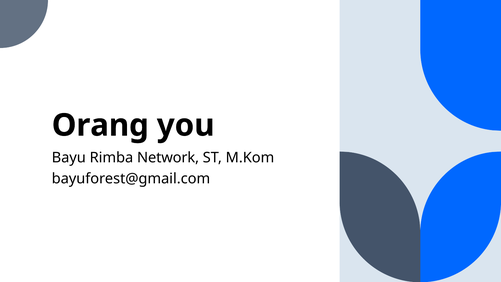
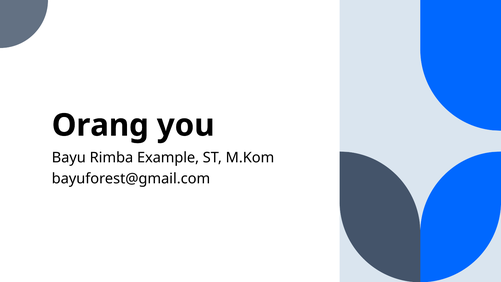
Network: Network -> Example
